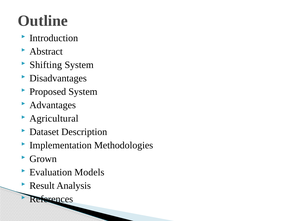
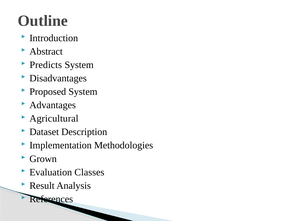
Shifting: Shifting -> Predicts
Models: Models -> Classes
